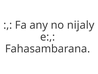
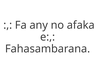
nijaly: nijaly -> afaka
